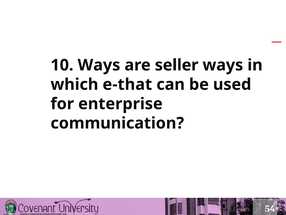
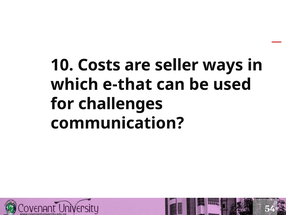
10 Ways: Ways -> Costs
enterprise: enterprise -> challenges
